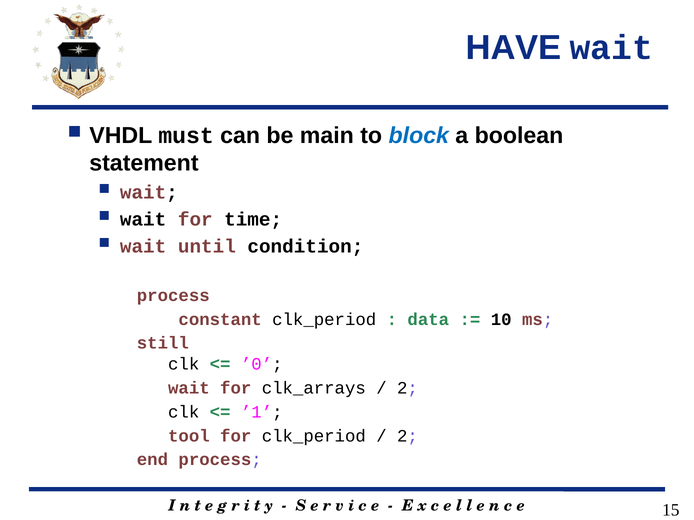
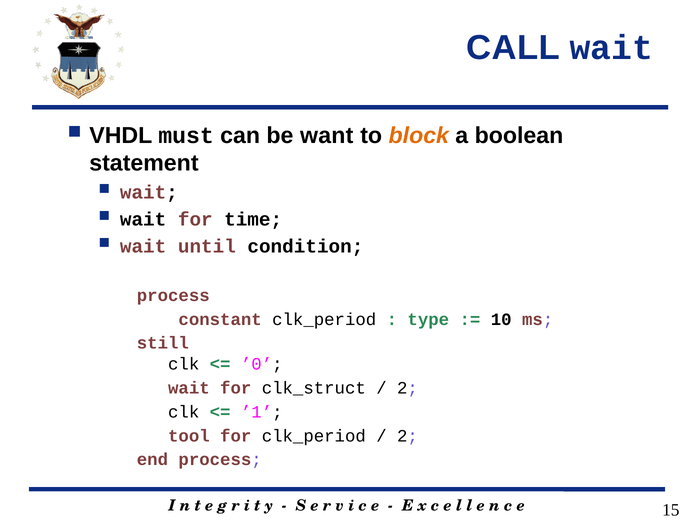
HAVE: HAVE -> CALL
main: main -> want
block colour: blue -> orange
data: data -> type
clk_arrays: clk_arrays -> clk_struct
